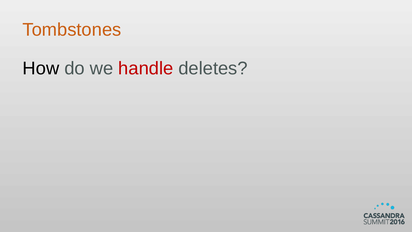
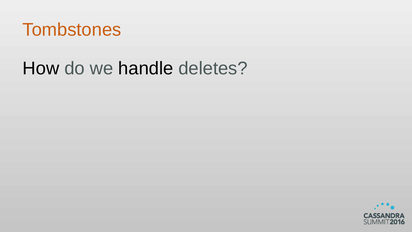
handle colour: red -> black
